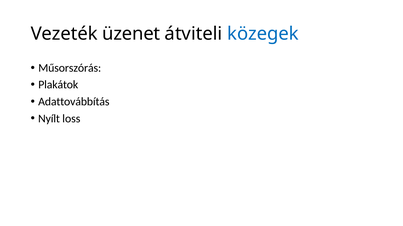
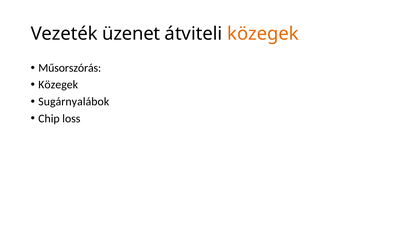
közegek at (263, 34) colour: blue -> orange
Plakátok at (58, 85): Plakátok -> Közegek
Adattovábbítás: Adattovábbítás -> Sugárnyalábok
Nyílt: Nyílt -> Chip
